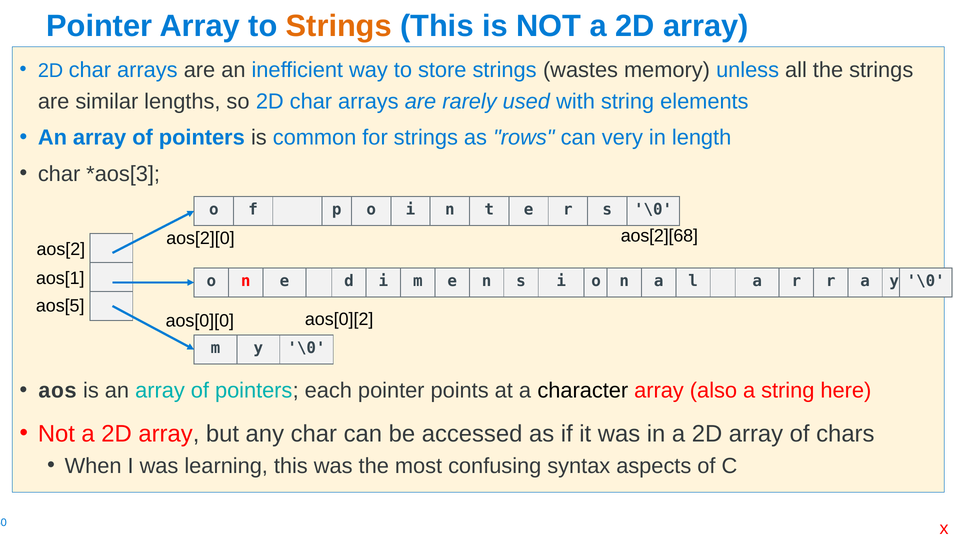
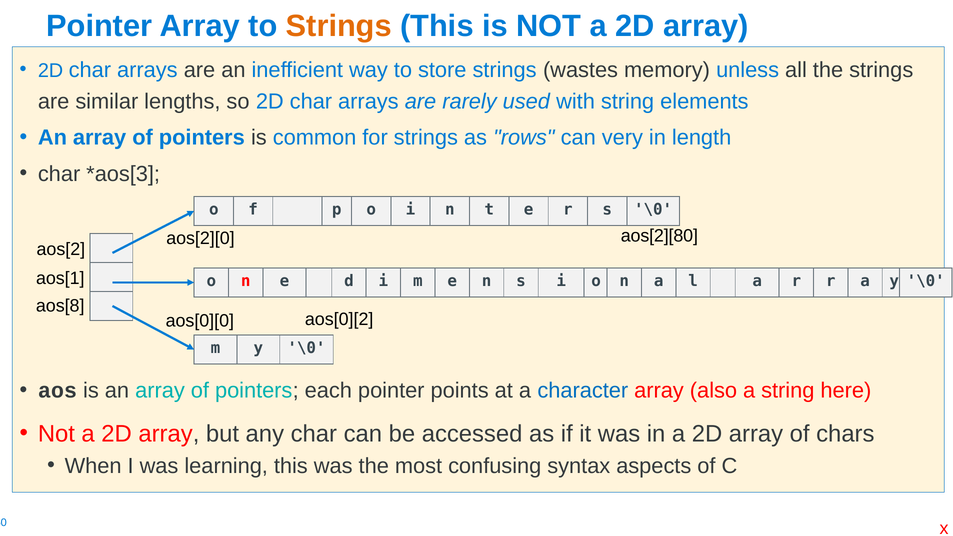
aos[2][68: aos[2][68 -> aos[2][80
aos[5: aos[5 -> aos[8
character colour: black -> blue
